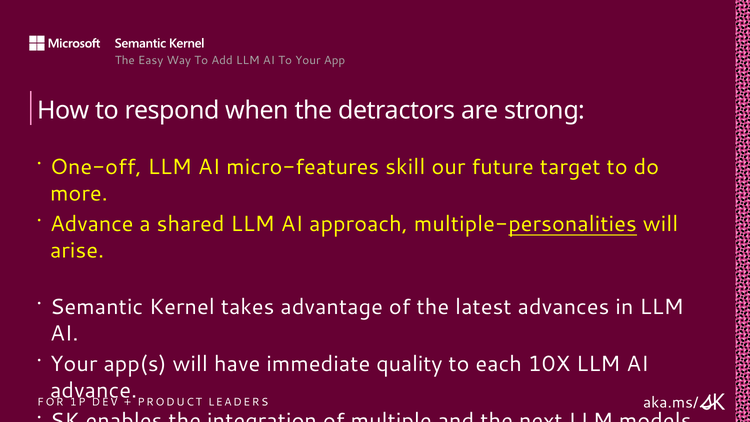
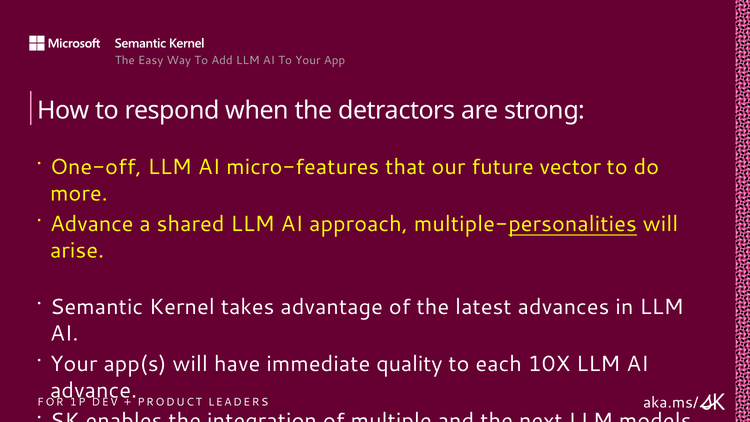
skill: skill -> that
target: target -> vector
